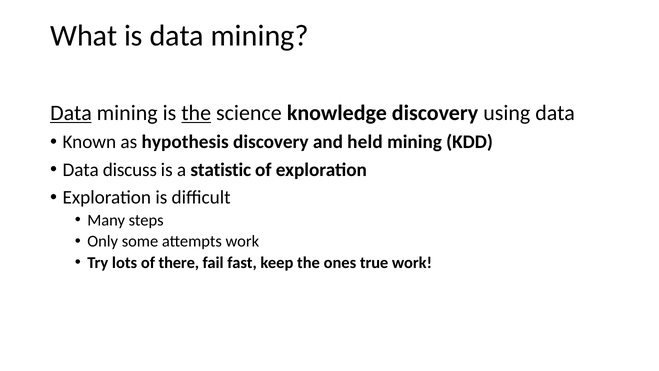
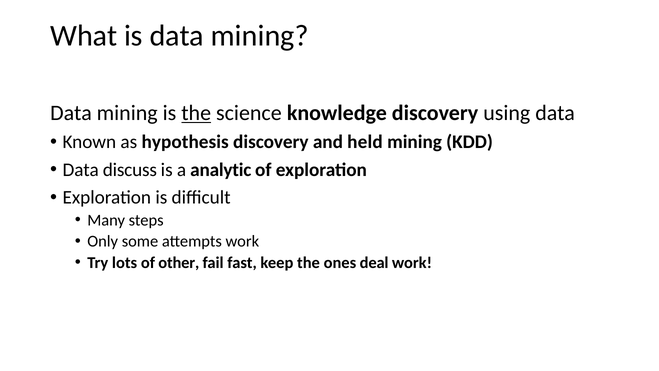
Data at (71, 113) underline: present -> none
statistic: statistic -> analytic
there: there -> other
true: true -> deal
